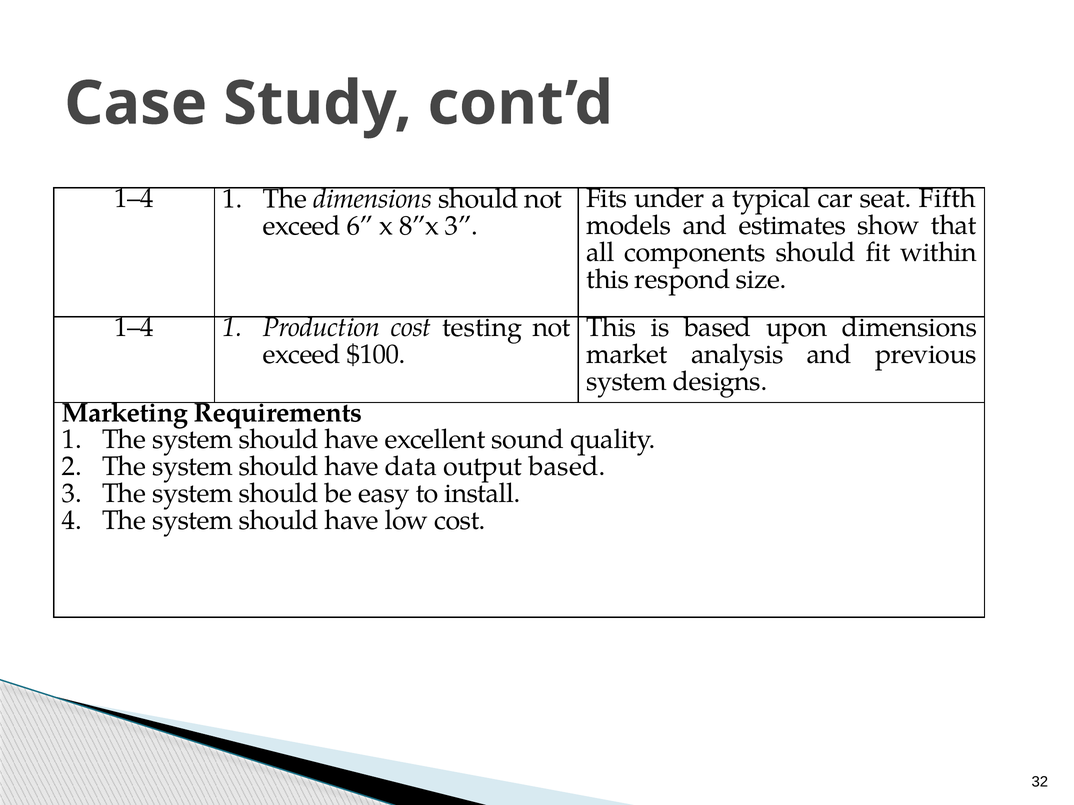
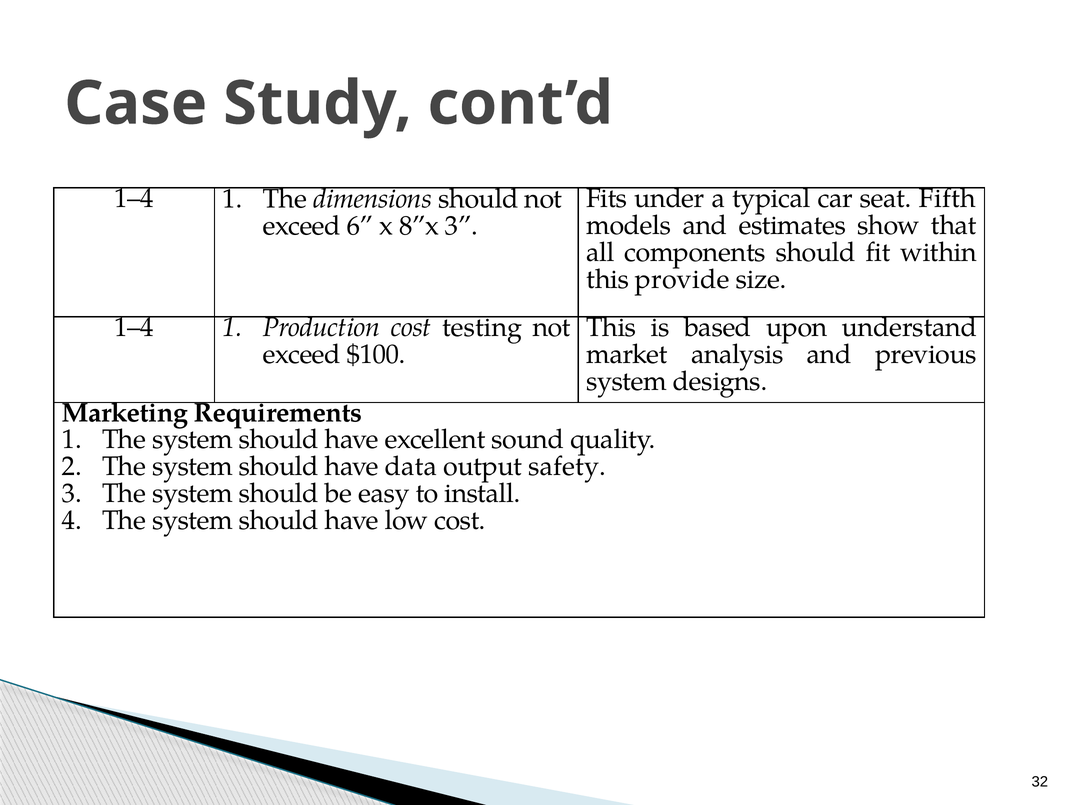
respond: respond -> provide
upon dimensions: dimensions -> understand
output based: based -> safety
